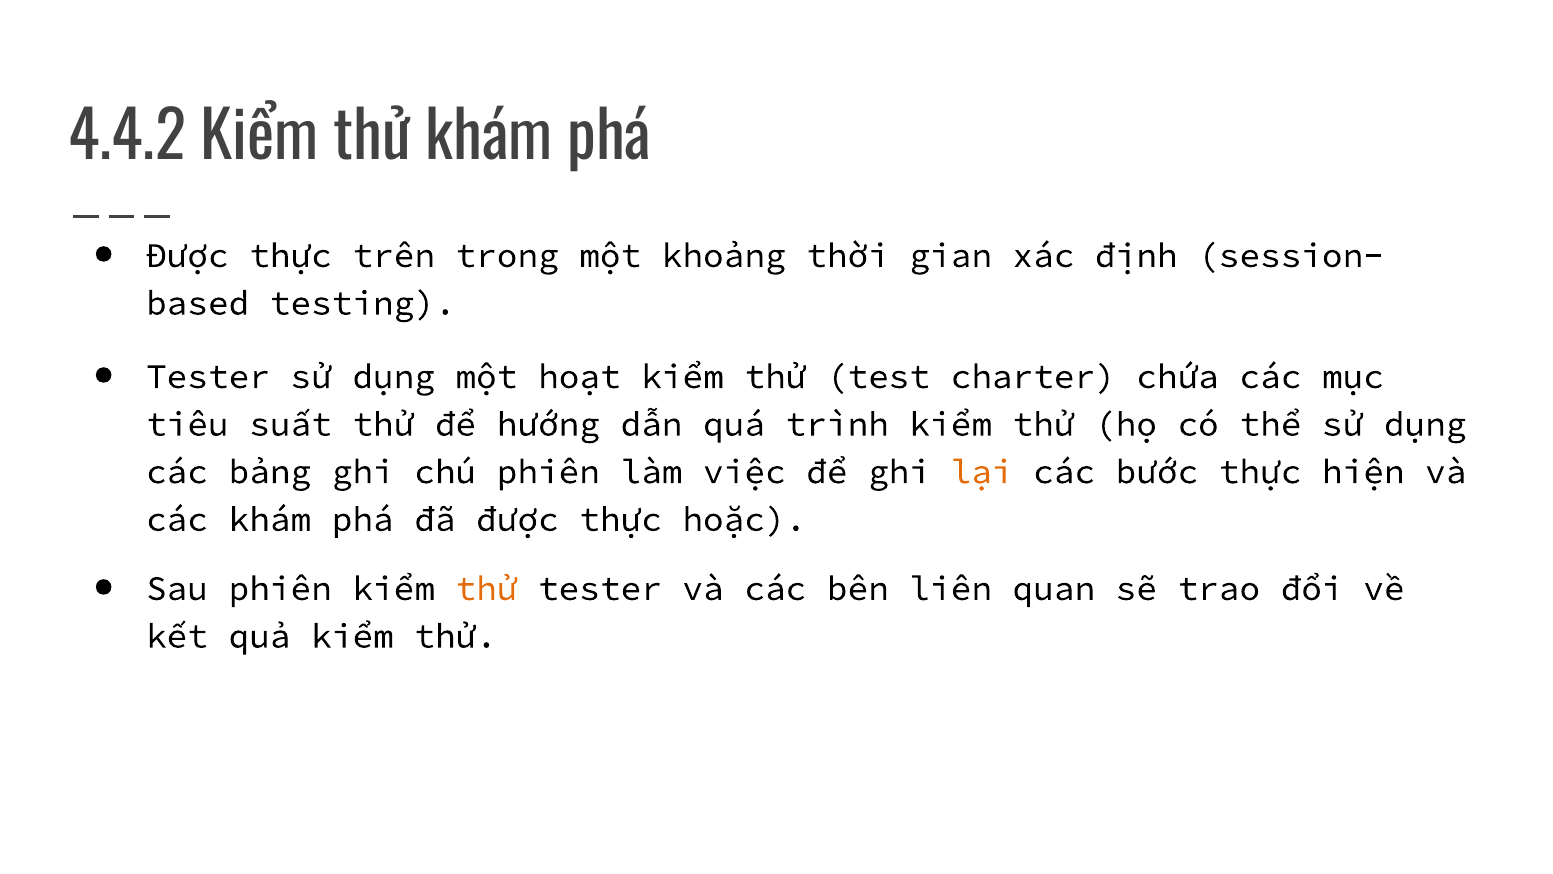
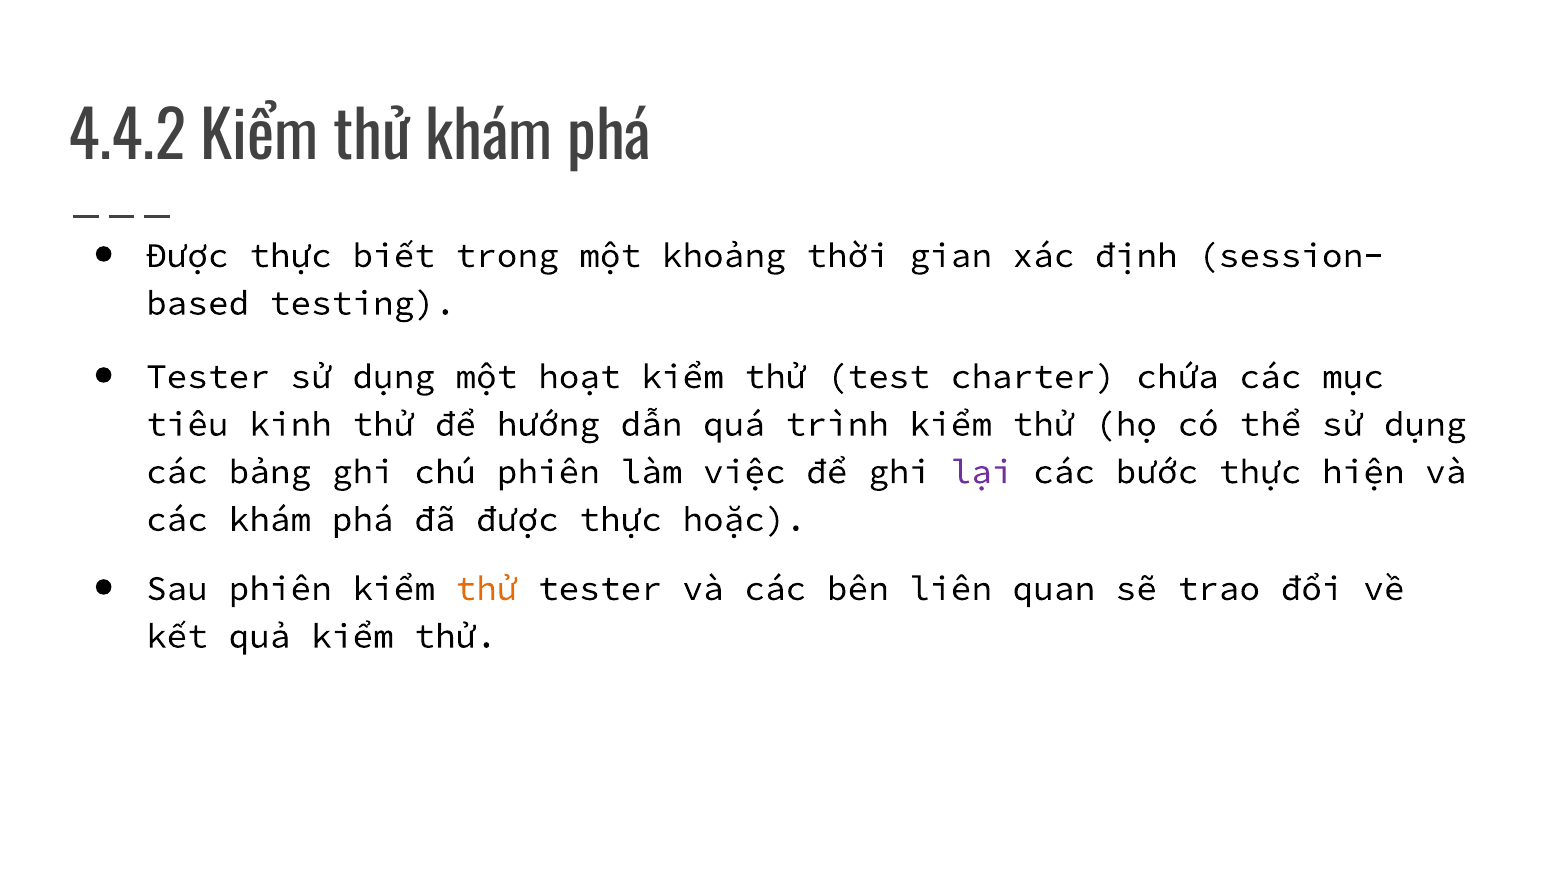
trên: trên -> biết
suất: suất -> kinh
lại colour: orange -> purple
